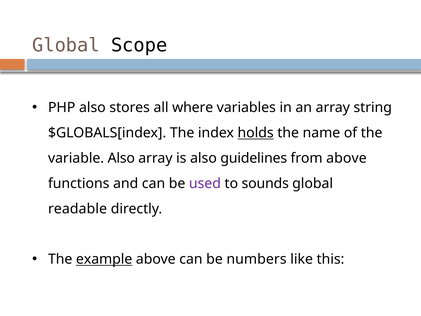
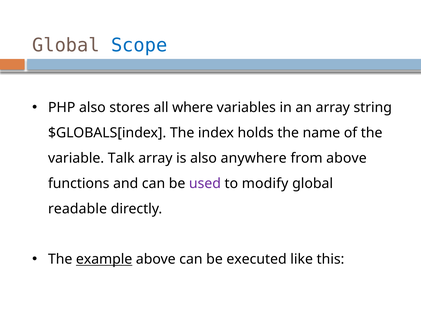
Scope colour: black -> blue
holds underline: present -> none
variable Also: Also -> Talk
guidelines: guidelines -> anywhere
sounds: sounds -> modify
numbers: numbers -> executed
